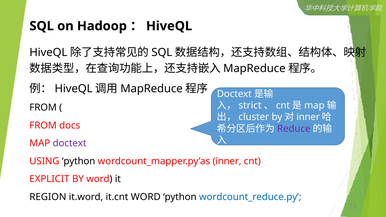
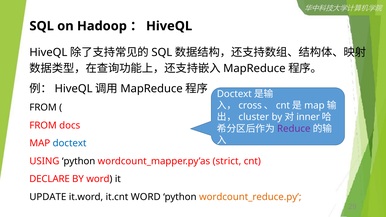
strict: strict -> cross
doctext at (70, 143) colour: purple -> blue
wordcount_mapper.py’as inner: inner -> strict
EXPLICIT: EXPLICIT -> DECLARE
REGION: REGION -> UPDATE
wordcount_reduce.py colour: blue -> orange
